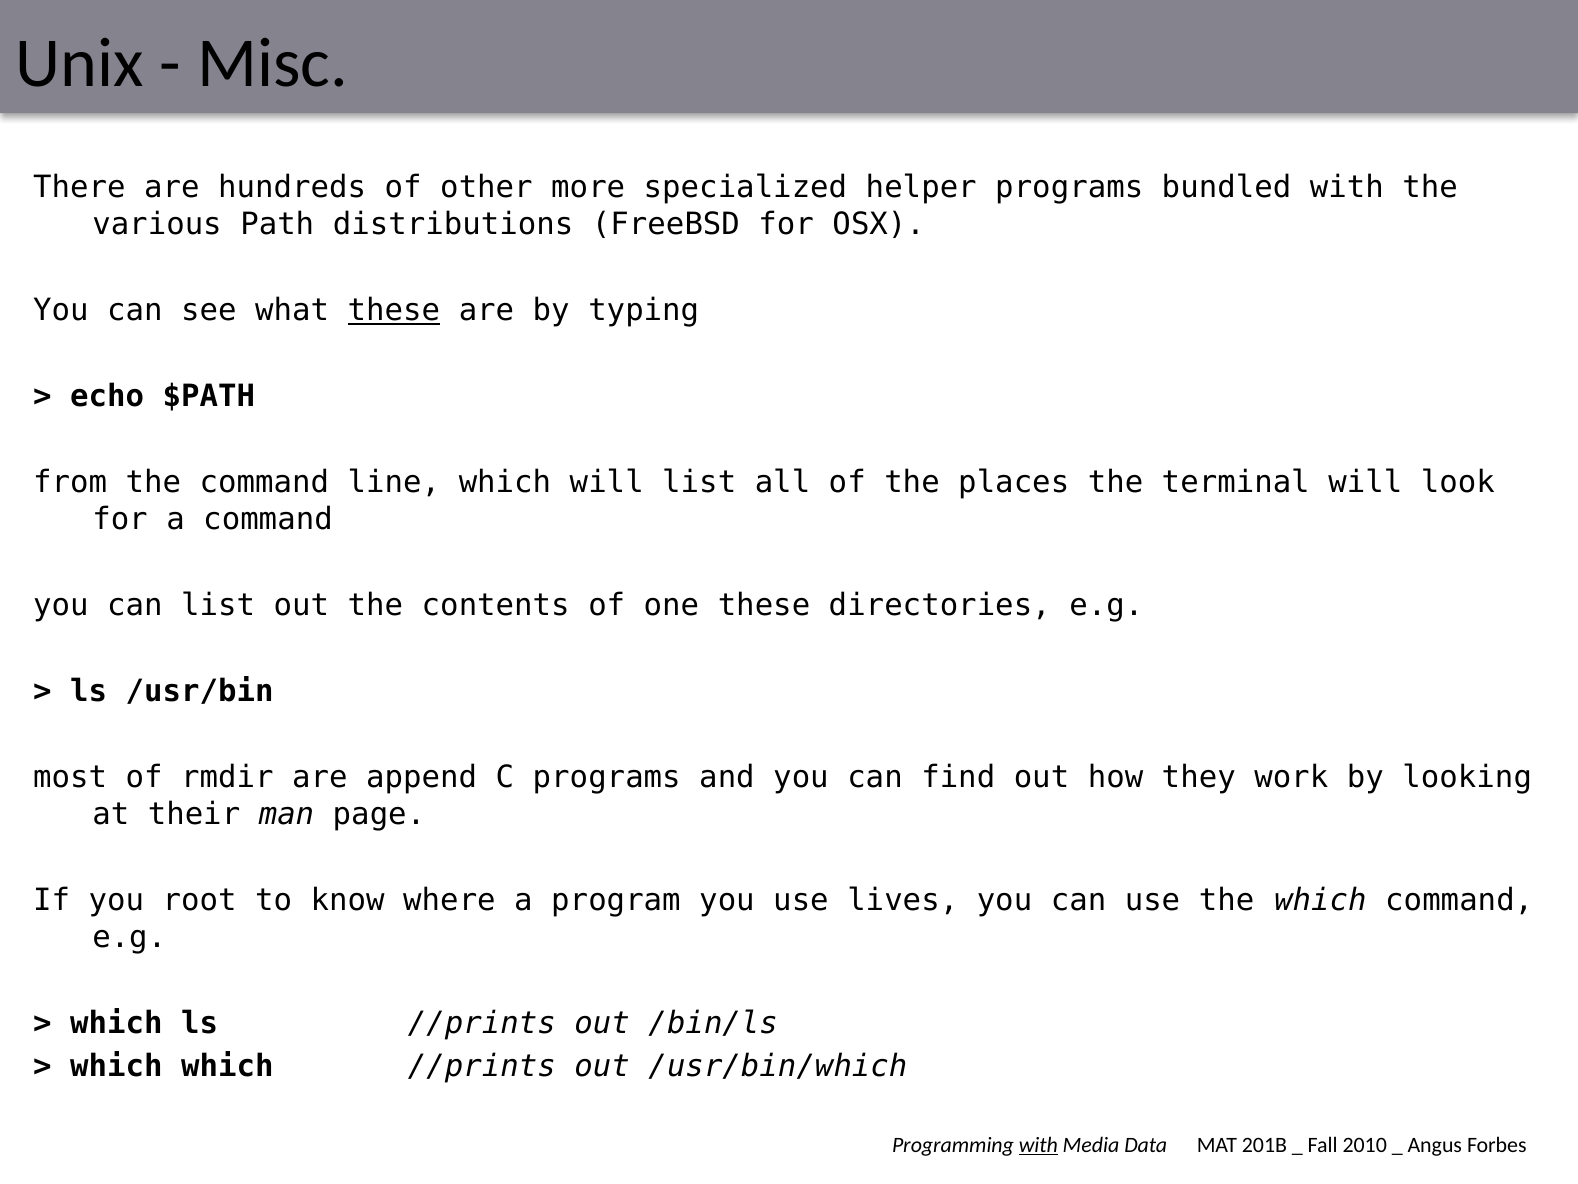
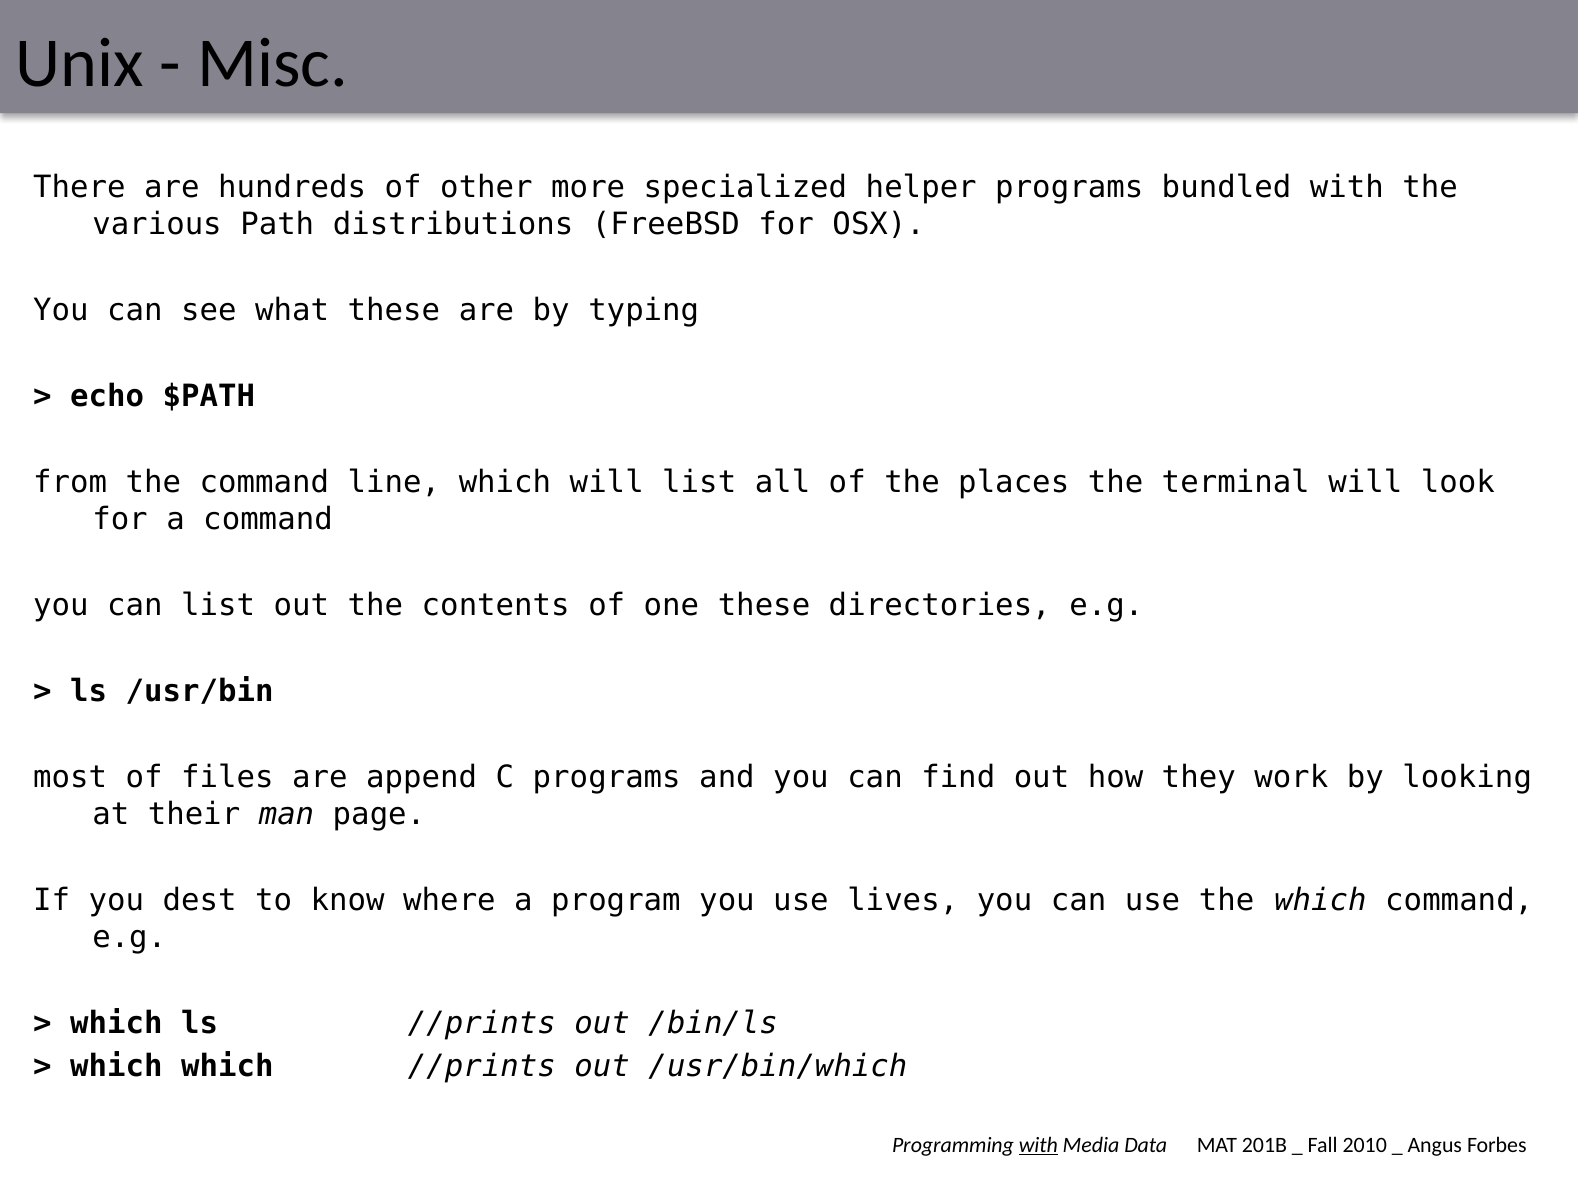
these at (394, 310) underline: present -> none
rmdir: rmdir -> files
root: root -> dest
